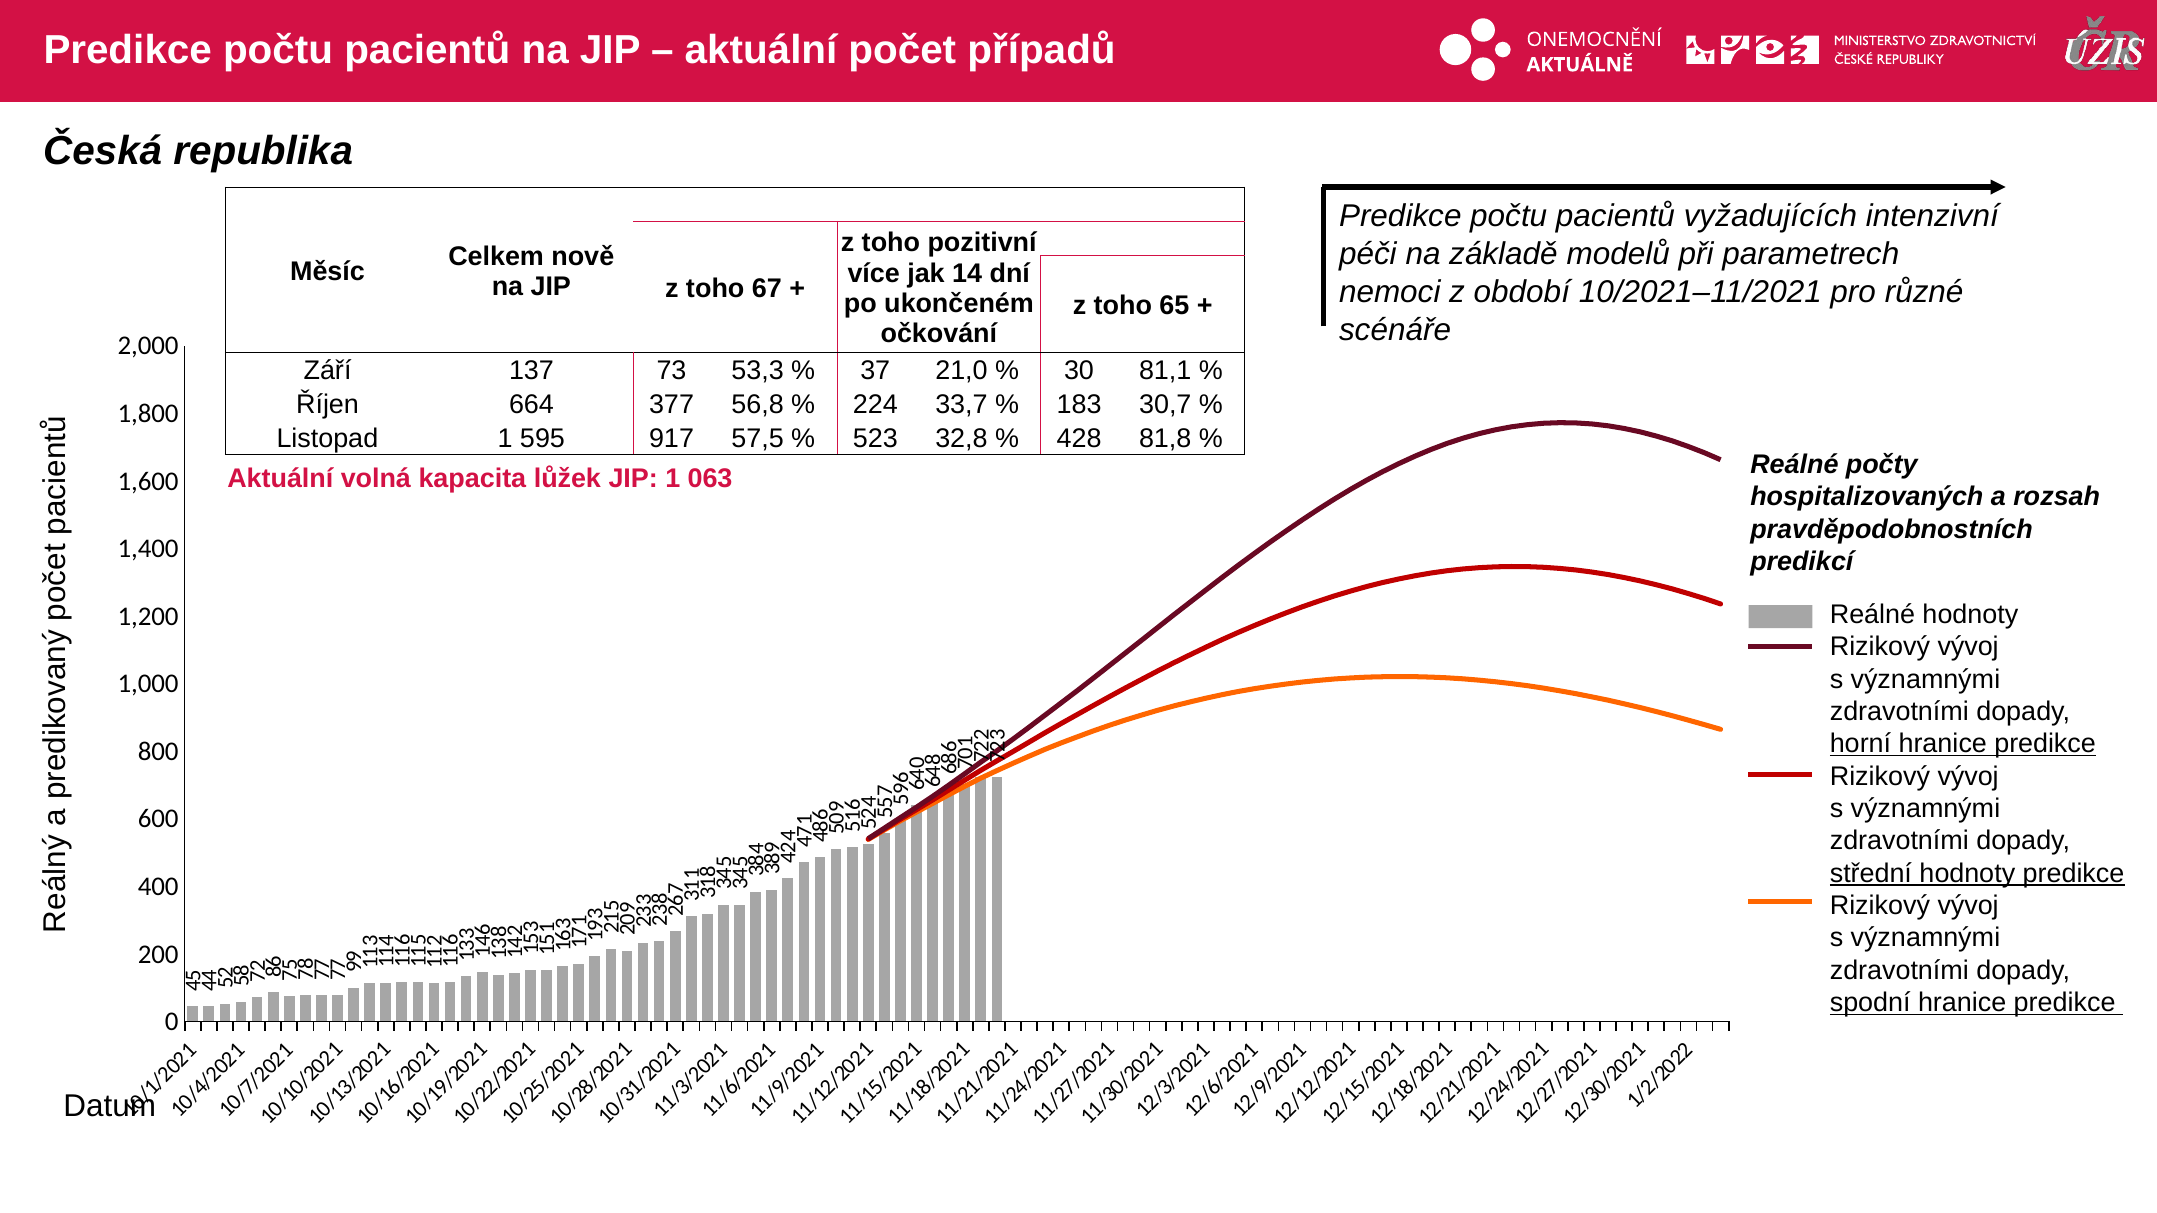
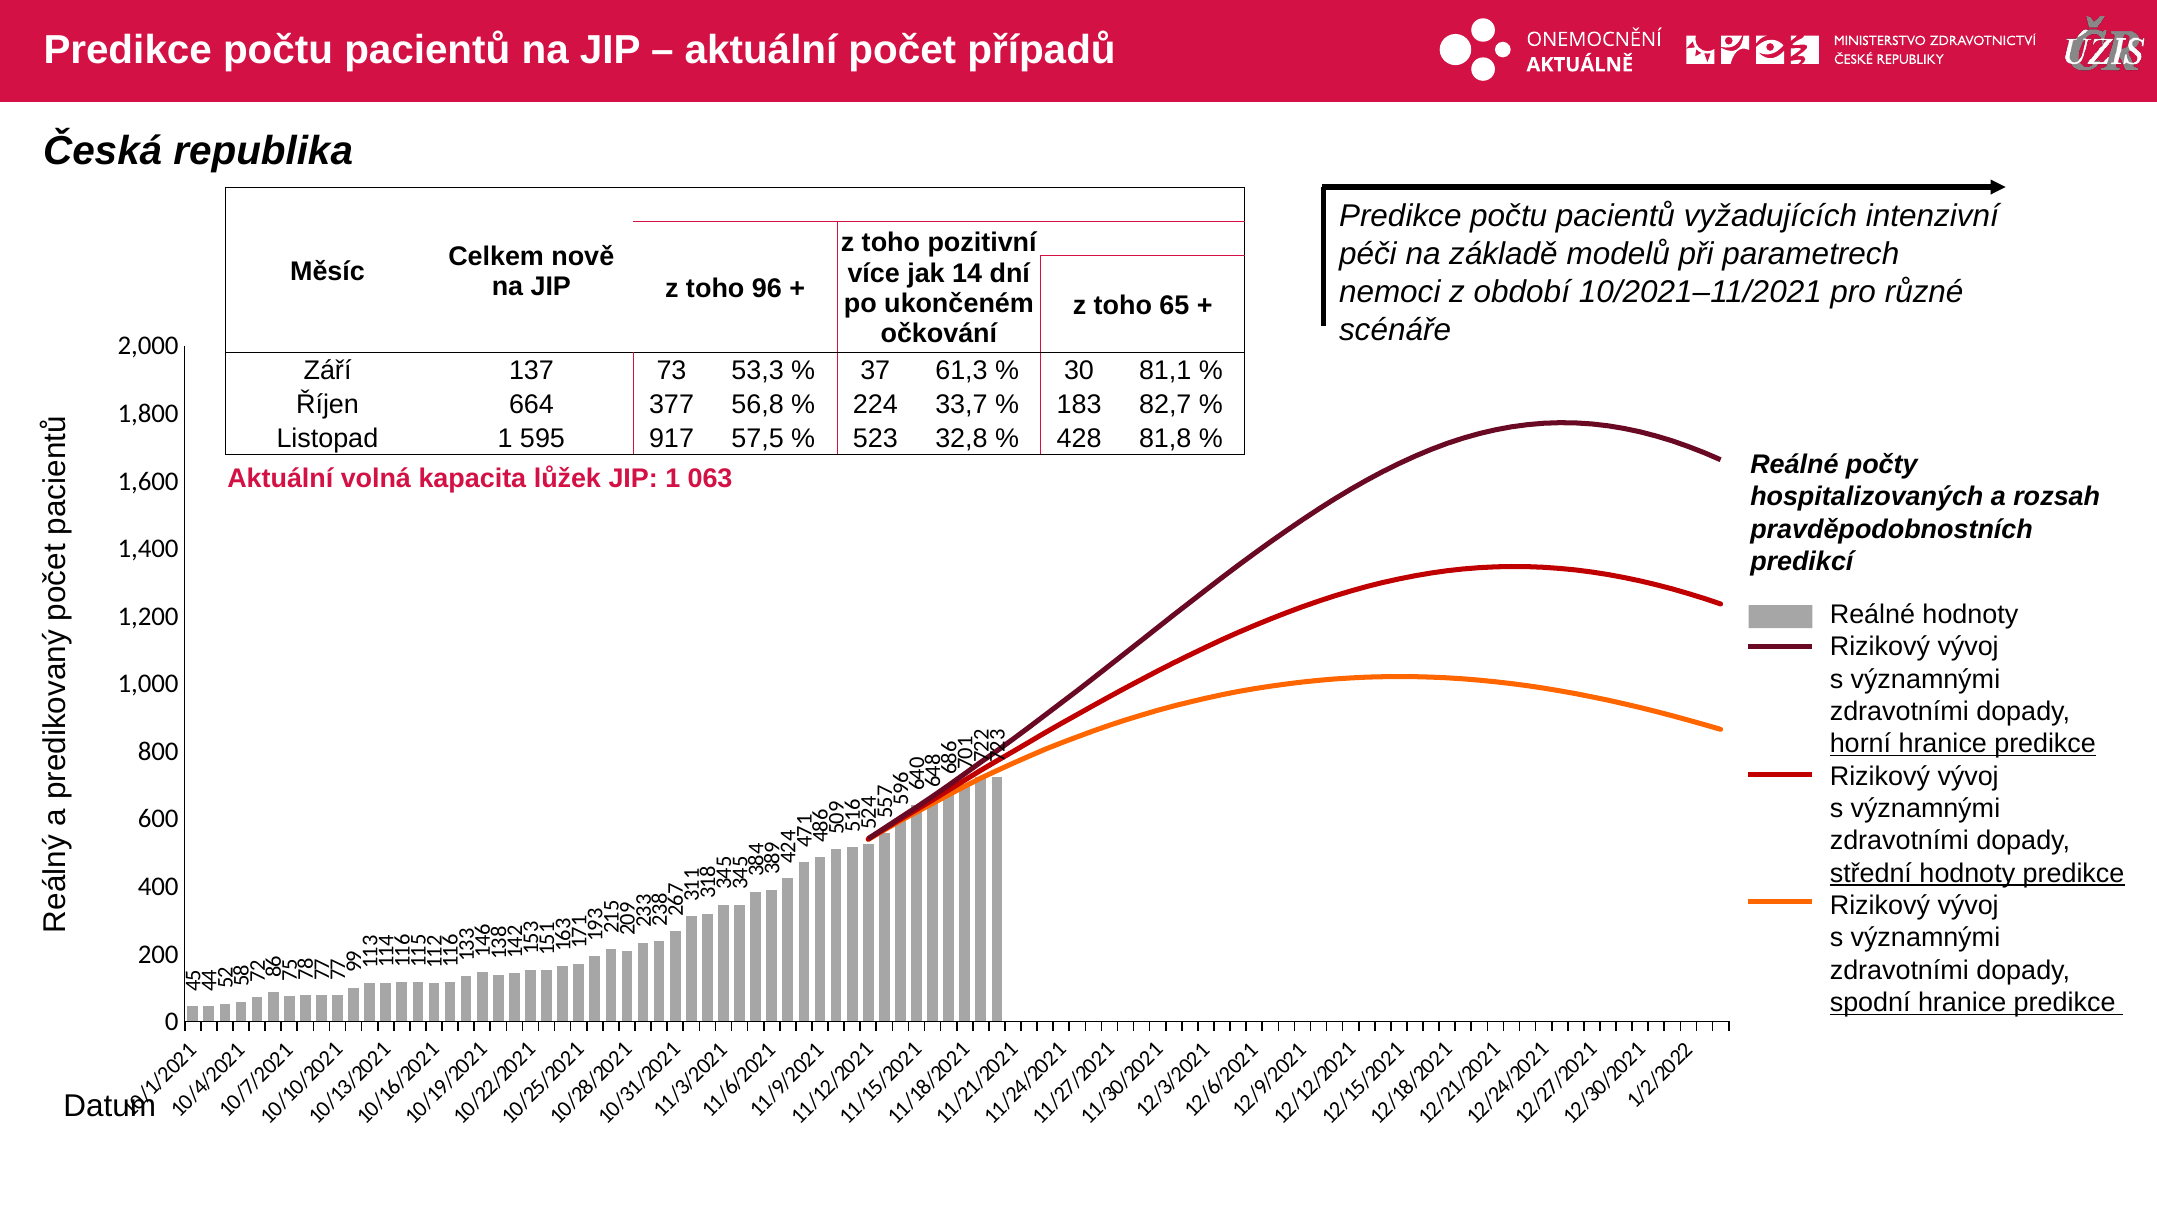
67: 67 -> 96
21,0: 21,0 -> 61,3
30,7: 30,7 -> 82,7
